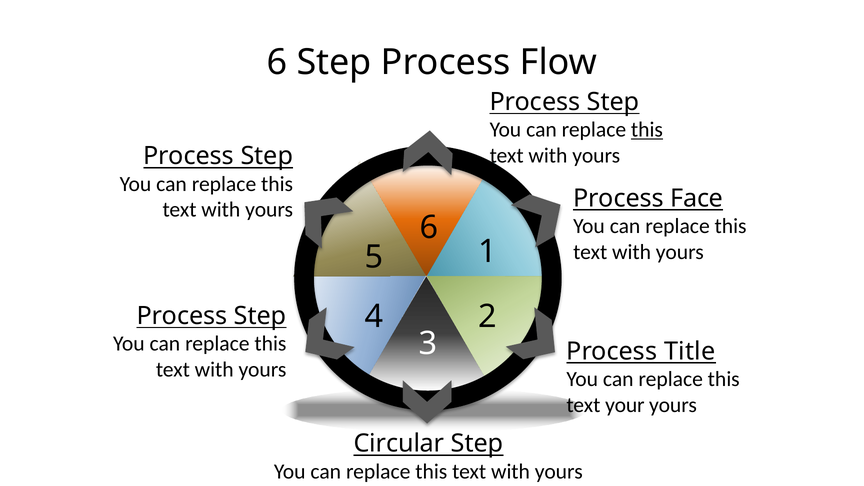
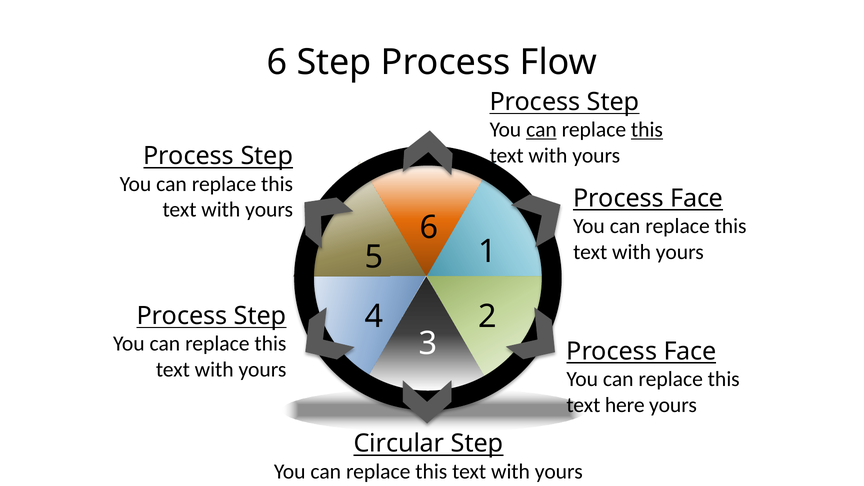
can at (541, 130) underline: none -> present
Title at (690, 351): Title -> Face
your: your -> here
